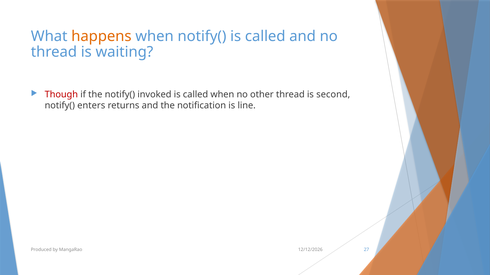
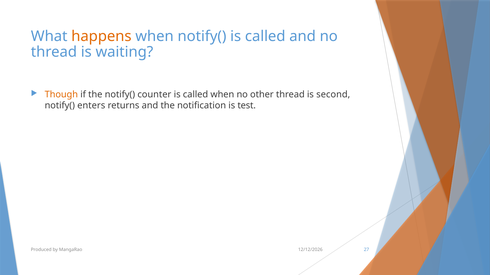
Though colour: red -> orange
invoked: invoked -> counter
line: line -> test
